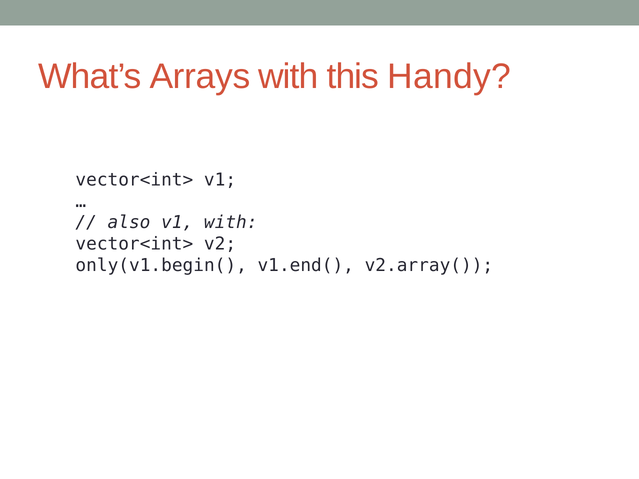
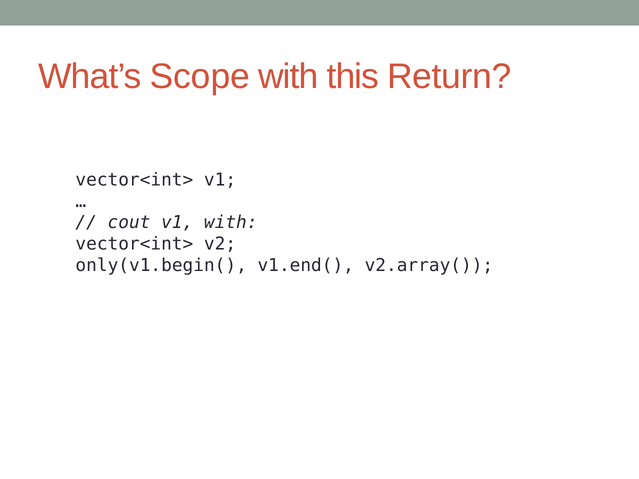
Arrays: Arrays -> Scope
Handy: Handy -> Return
also: also -> cout
